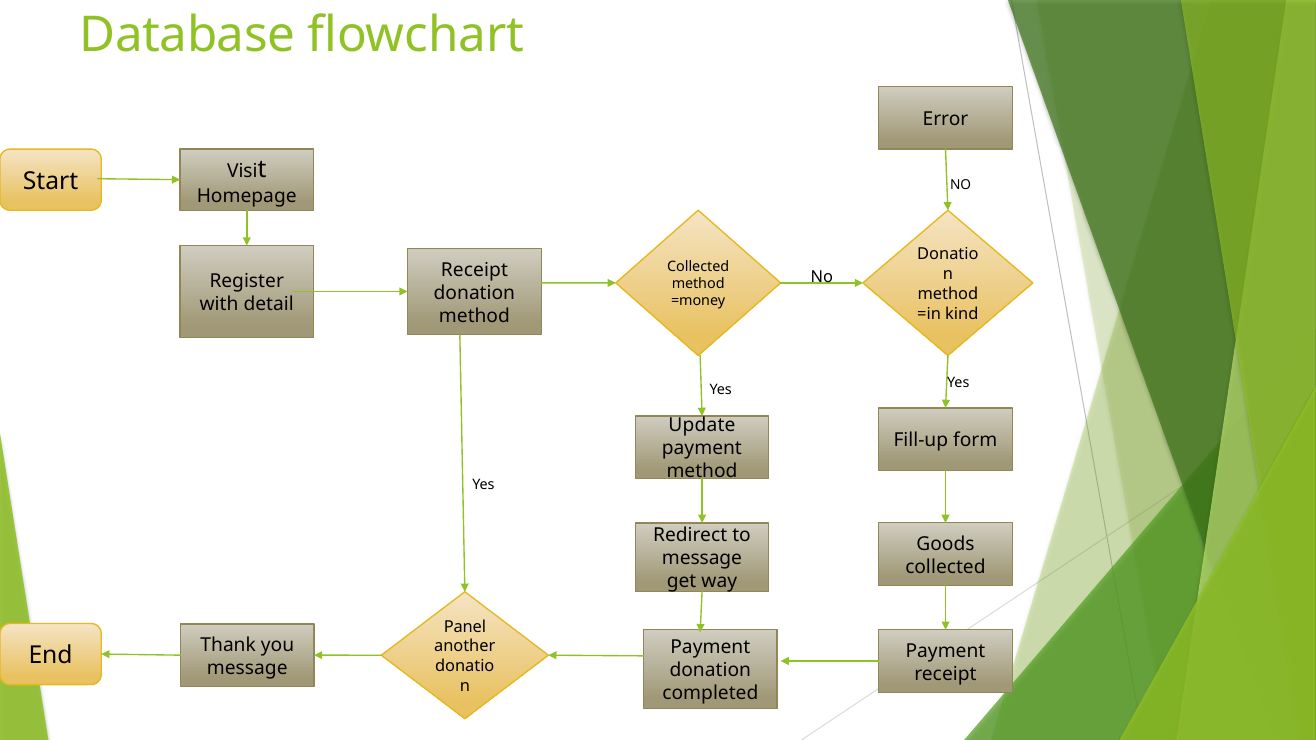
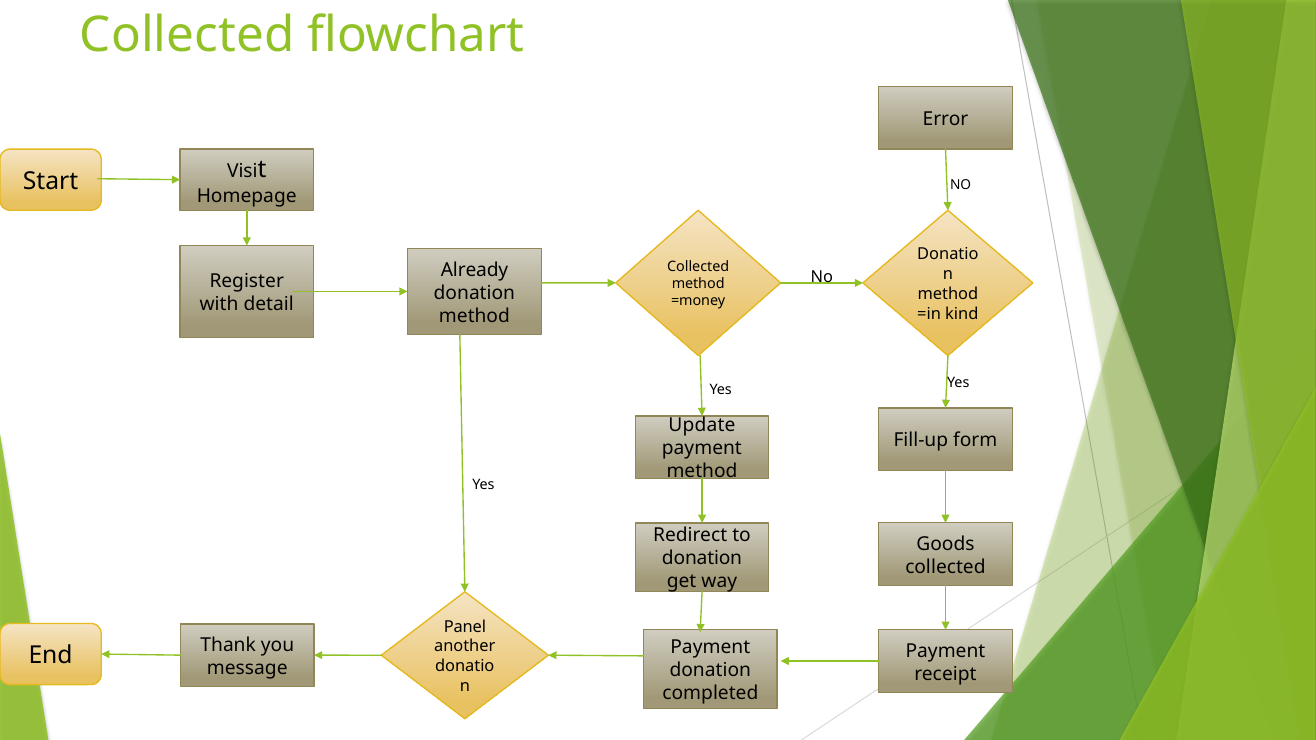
Database at (187, 36): Database -> Collected
Receipt at (474, 270): Receipt -> Already
message at (702, 559): message -> donation
